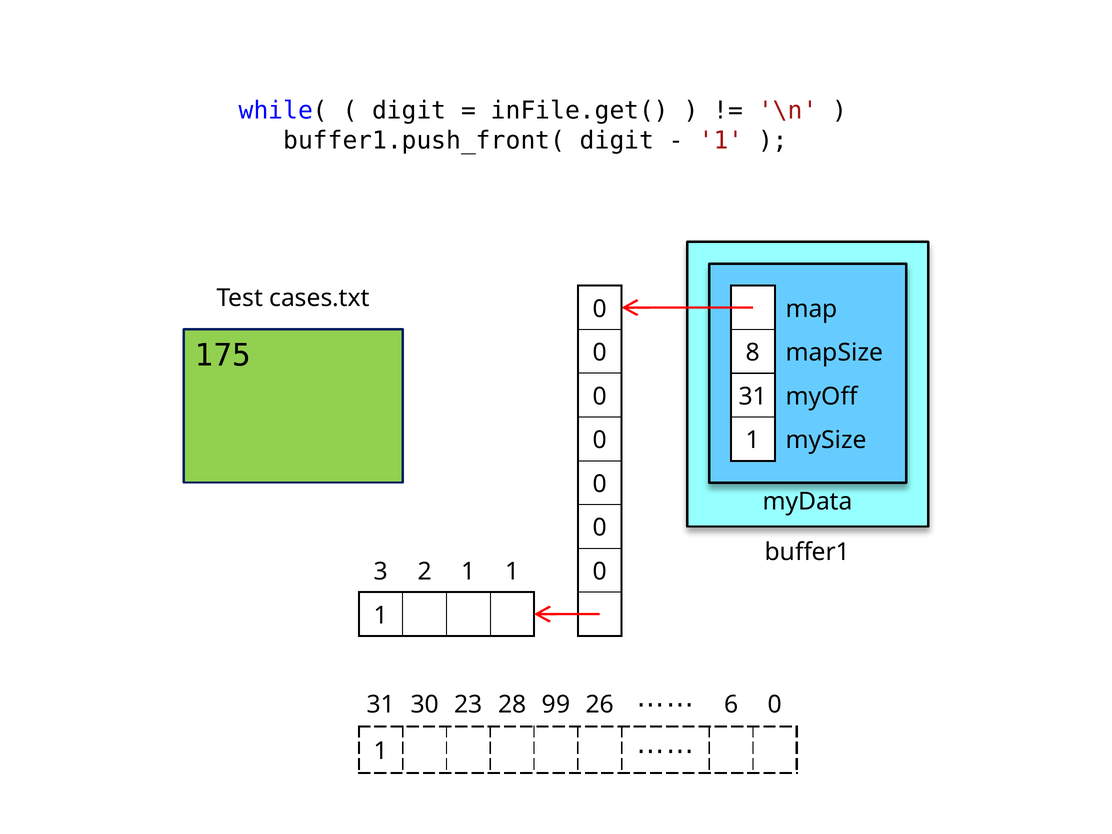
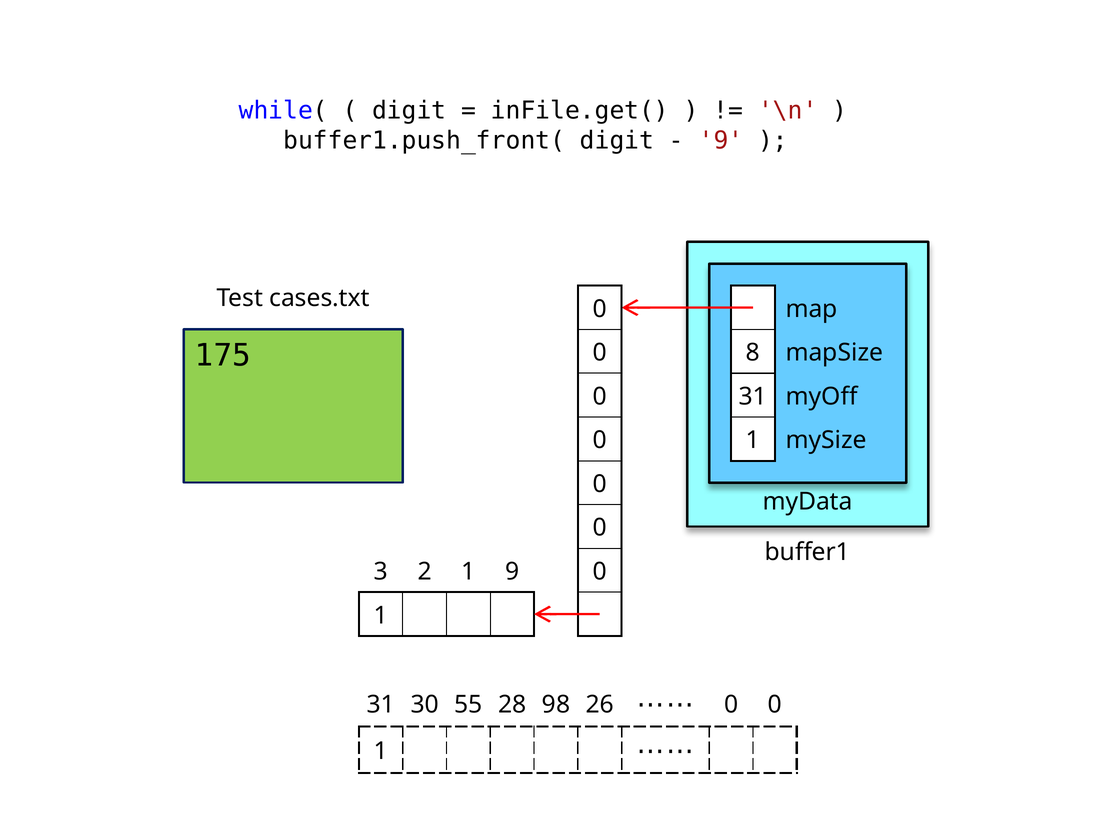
1 at (721, 140): 1 -> 9
2 1 1: 1 -> 9
23: 23 -> 55
99: 99 -> 98
6 at (731, 704): 6 -> 0
